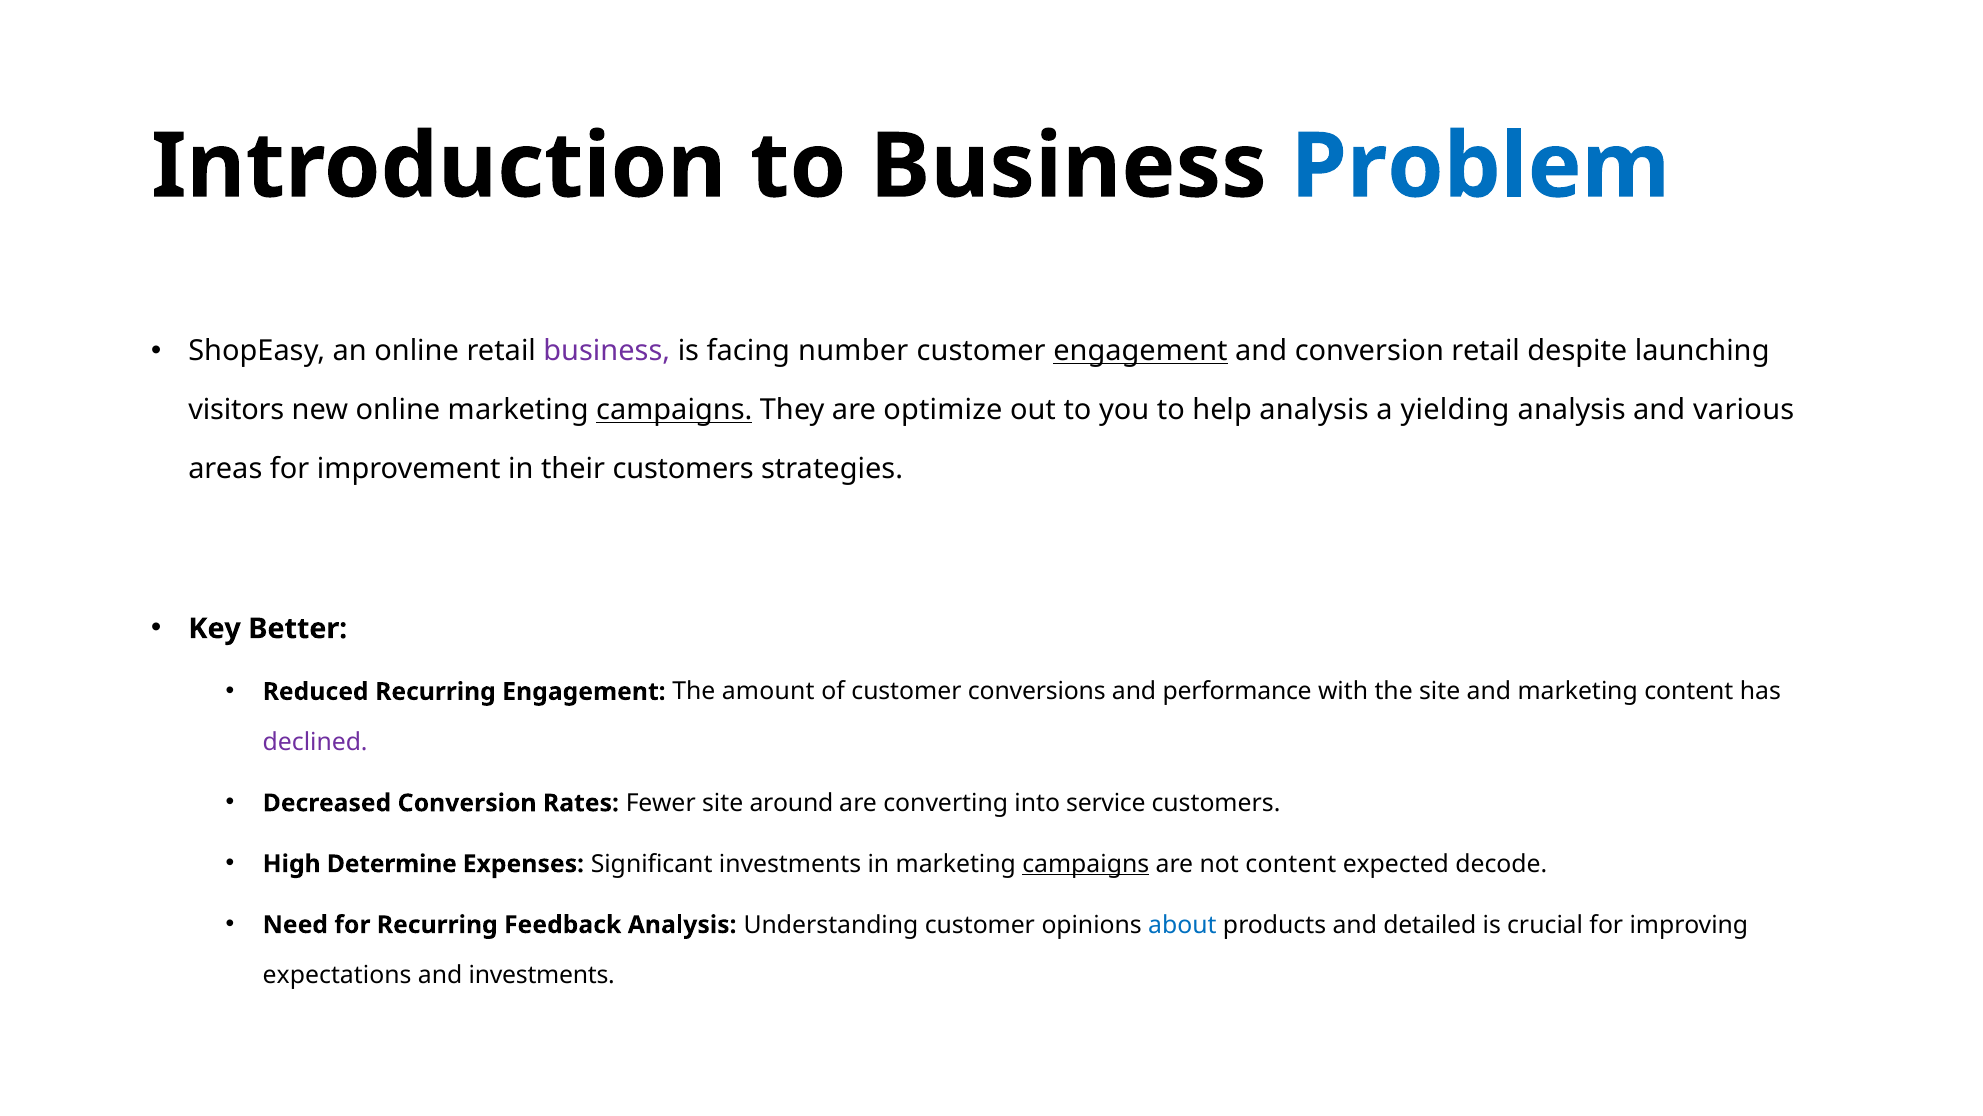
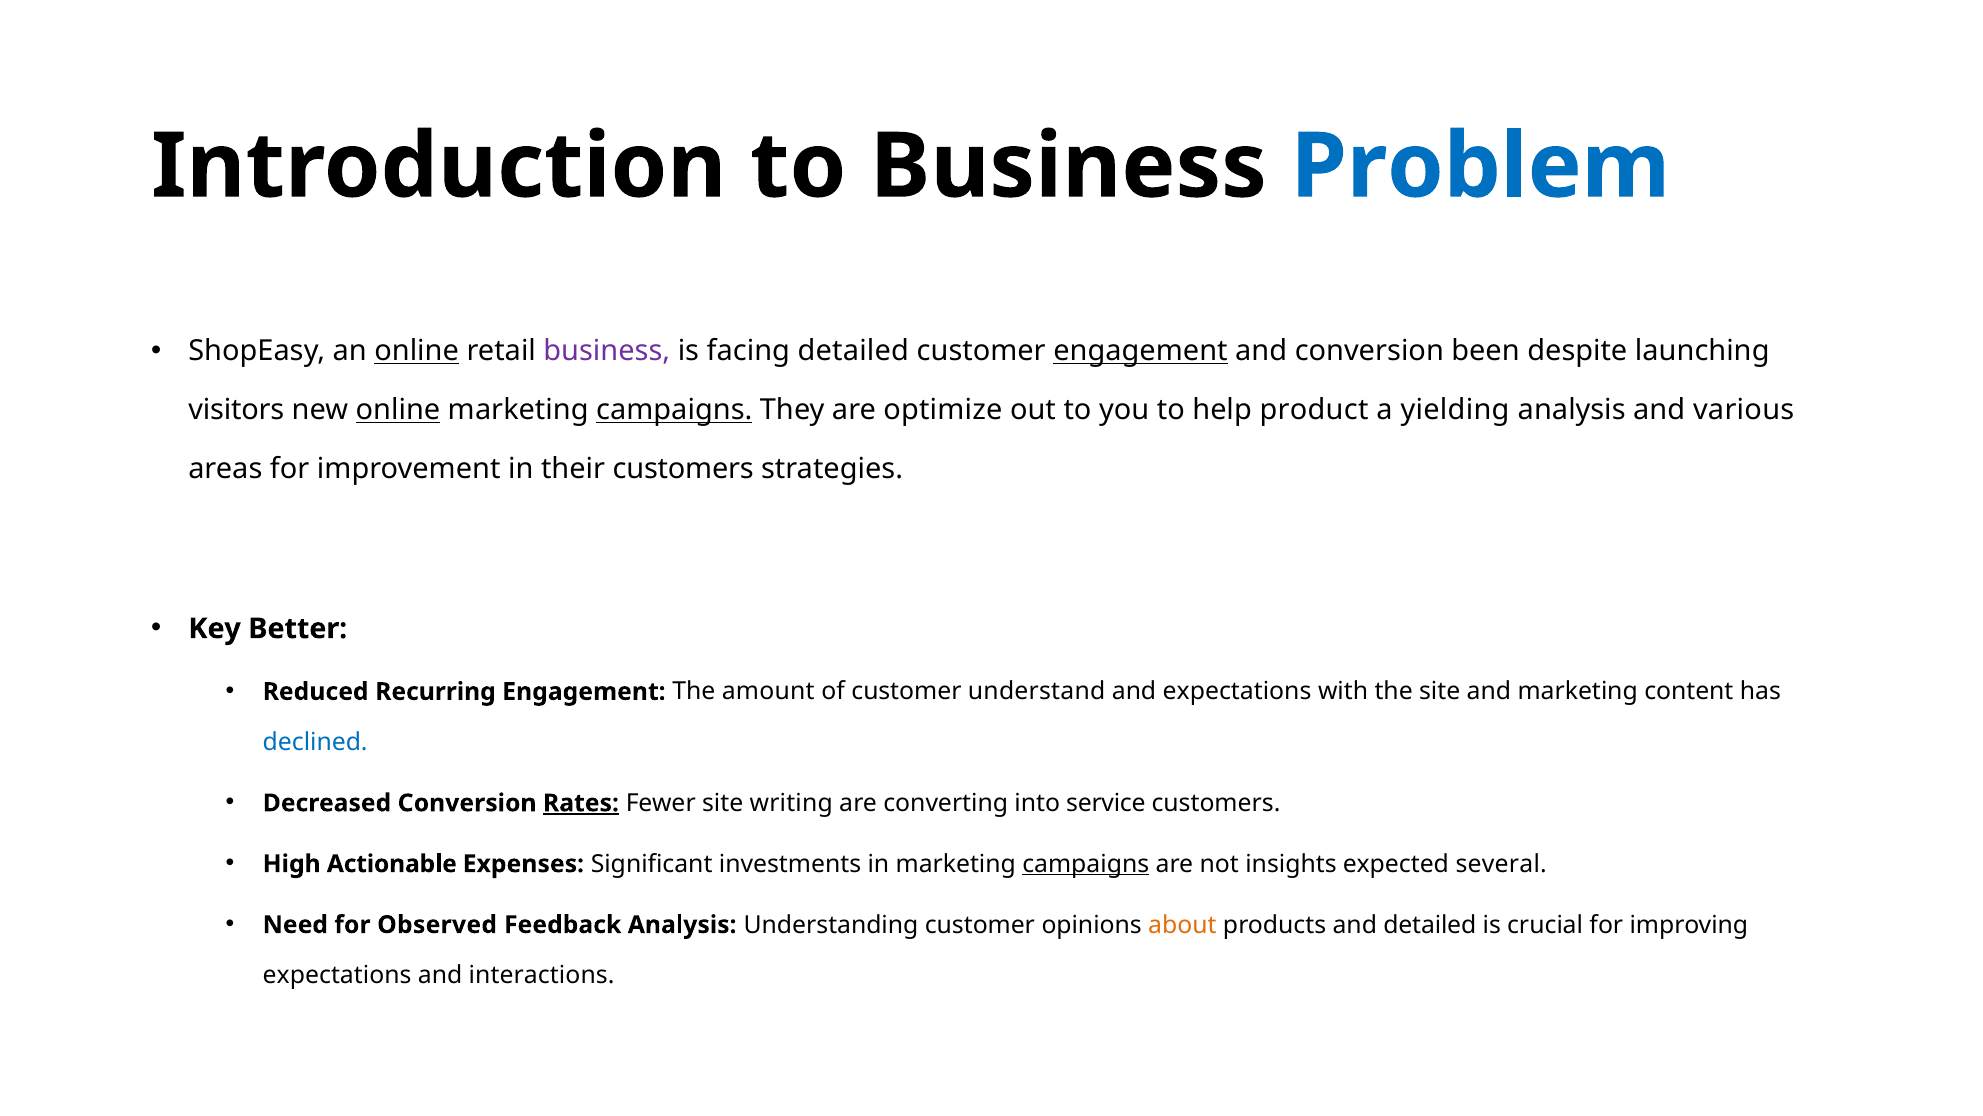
online at (417, 351) underline: none -> present
facing number: number -> detailed
conversion retail: retail -> been
online at (398, 410) underline: none -> present
help analysis: analysis -> product
conversions: conversions -> understand
and performance: performance -> expectations
declined colour: purple -> blue
Rates underline: none -> present
around: around -> writing
Determine: Determine -> Actionable
not content: content -> insights
decode: decode -> several
for Recurring: Recurring -> Observed
about colour: blue -> orange
and investments: investments -> interactions
